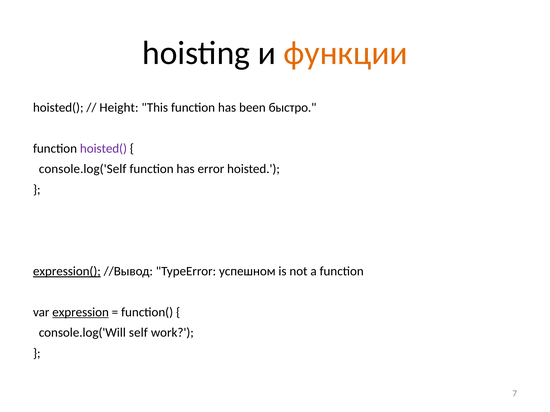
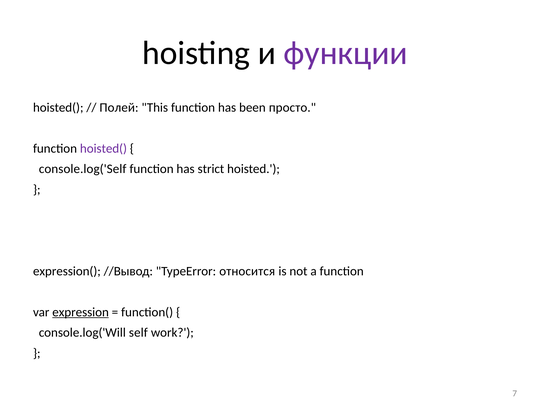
функции colour: orange -> purple
Height: Height -> Полей
быстро: быстро -> просто
error: error -> strict
expression( underline: present -> none
успешном: успешном -> относится
